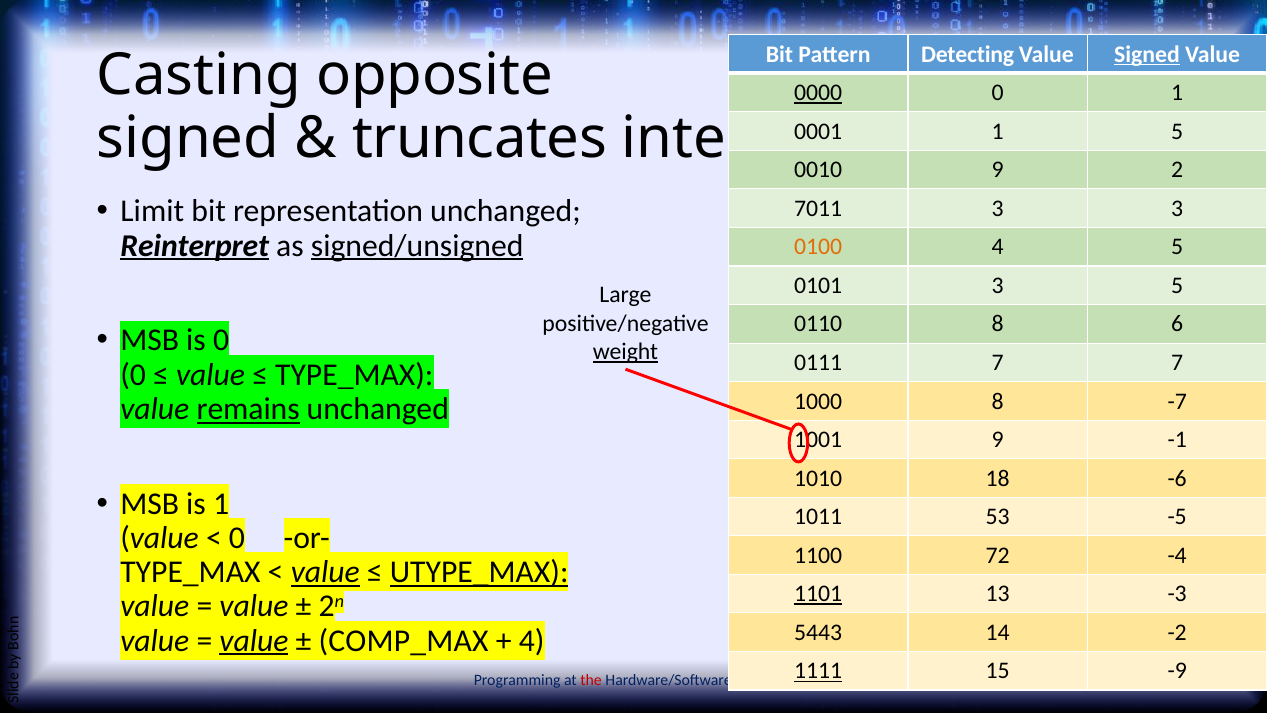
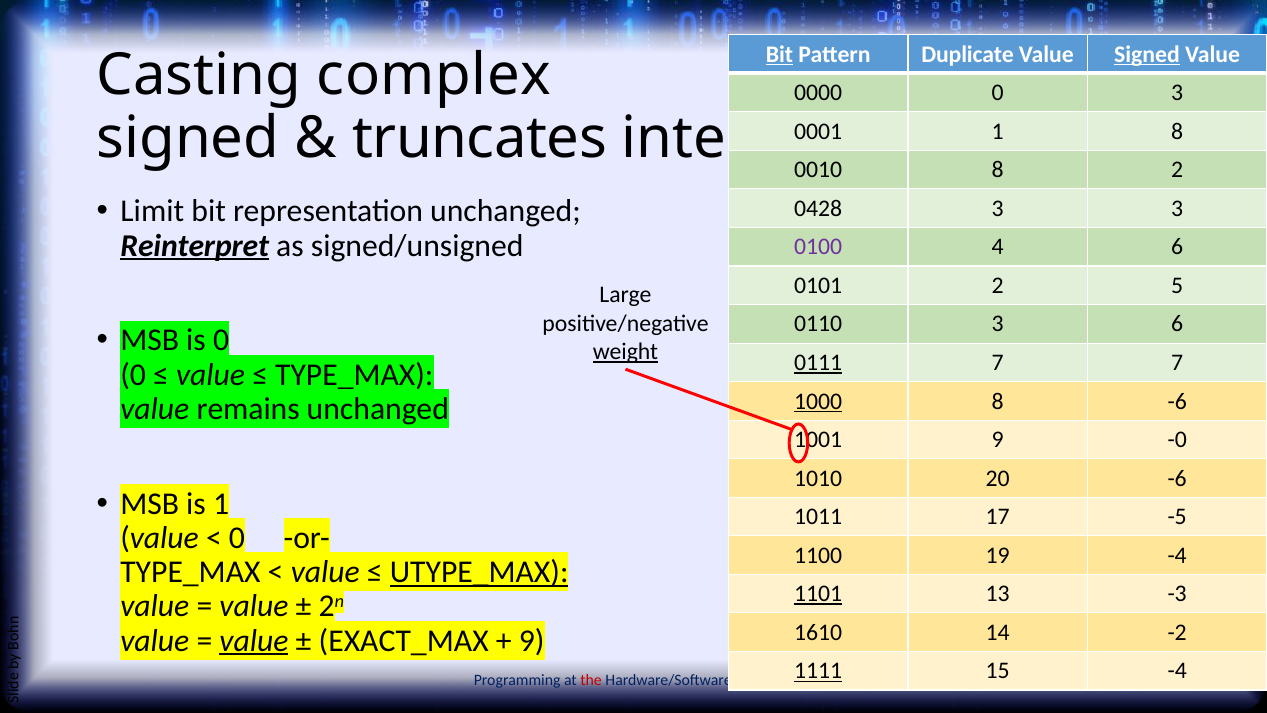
Bit at (779, 54) underline: none -> present
Detecting: Detecting -> Duplicate
opposite: opposite -> complex
0000 underline: present -> none
0 1: 1 -> 3
1 5: 5 -> 8
9 at (998, 170): 9 -> 8
7011: 7011 -> 0428
signed/unsigned underline: present -> none
0100 colour: orange -> purple
4 5: 5 -> 6
0101 3: 3 -> 2
0110 8: 8 -> 3
0111 underline: none -> present
1000 underline: none -> present
8 -7: -7 -> -6
remains underline: present -> none
-1: -1 -> -0
18: 18 -> 20
53: 53 -> 17
72: 72 -> 19
value at (325, 572) underline: present -> none
5443: 5443 -> 1610
COMP_MAX: COMP_MAX -> EXACT_MAX
4 at (532, 640): 4 -> 9
15 -9: -9 -> -4
